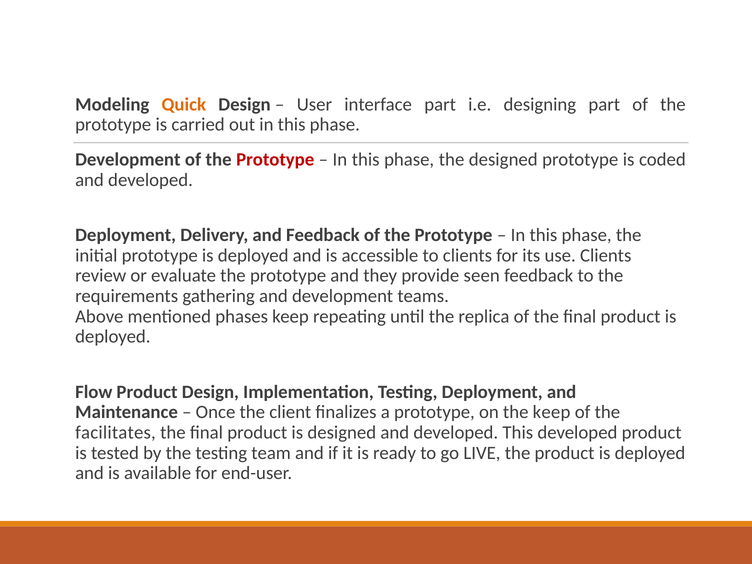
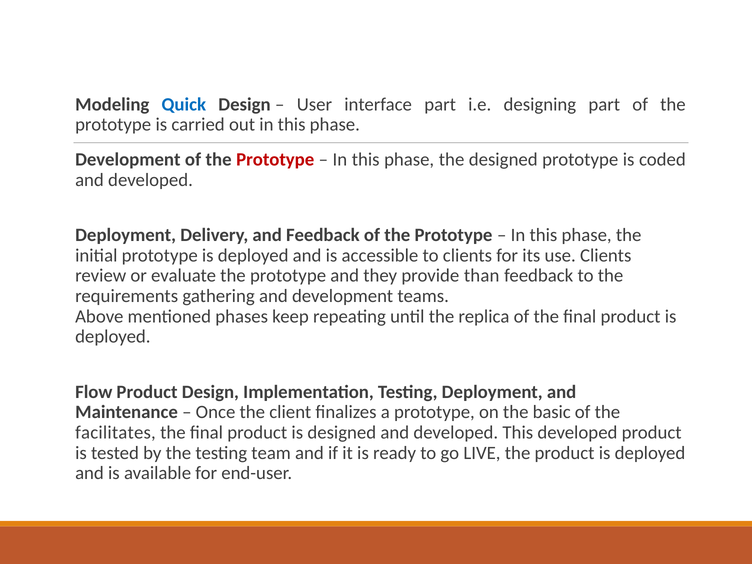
Quick colour: orange -> blue
seen: seen -> than
the keep: keep -> basic
